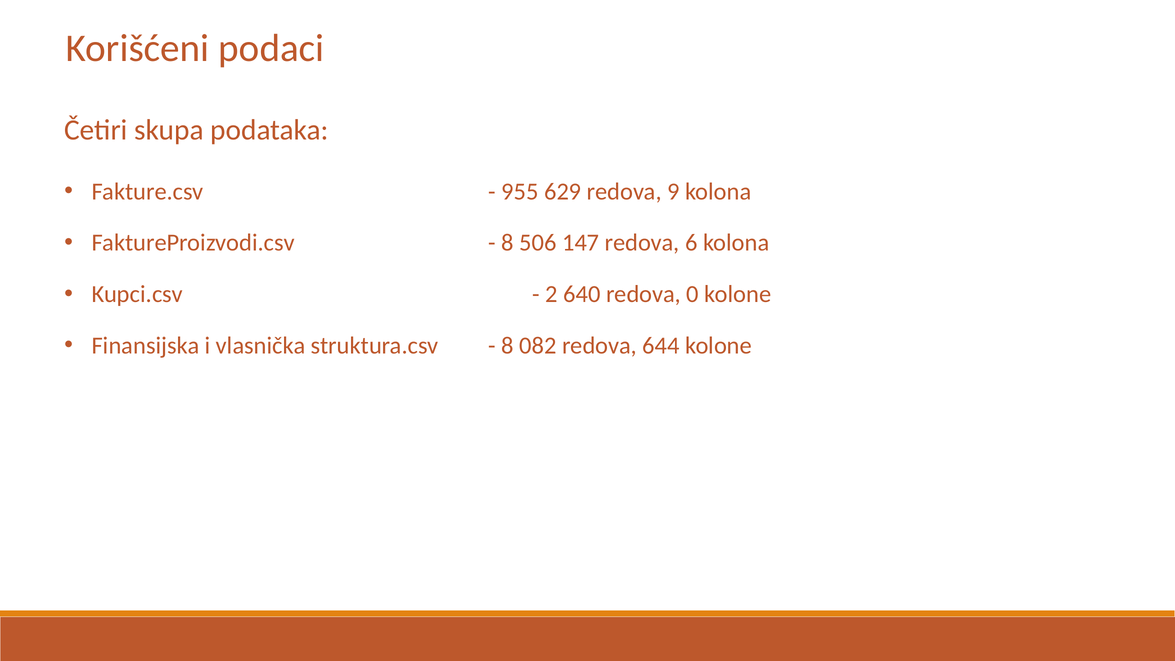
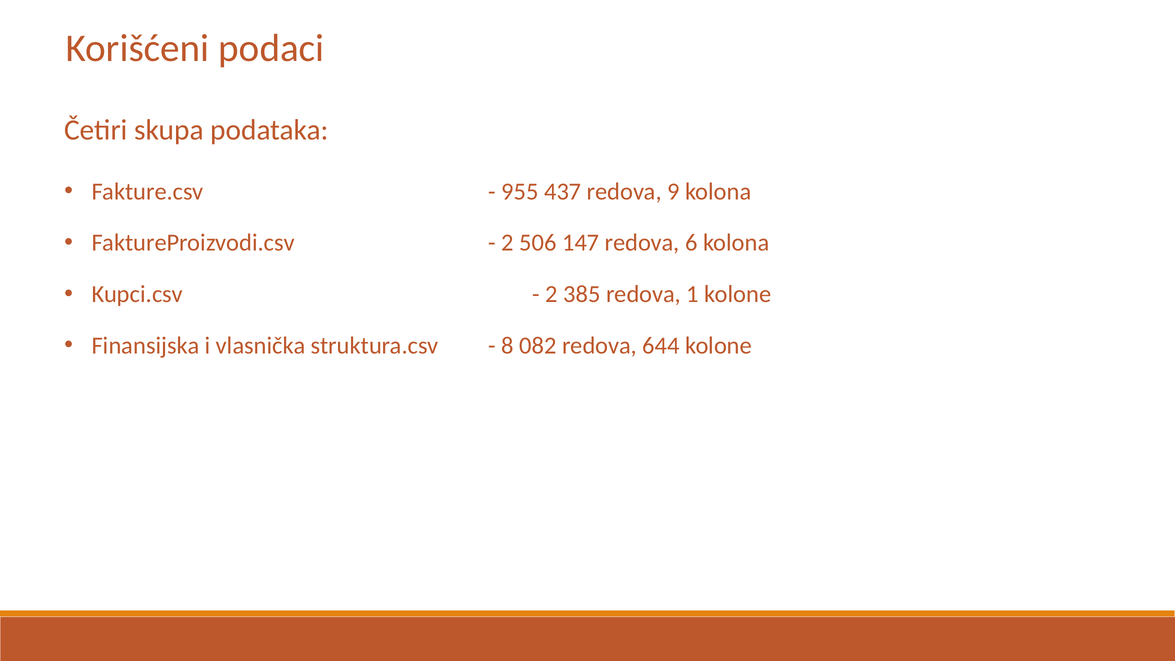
629: 629 -> 437
8 at (508, 243): 8 -> 2
640: 640 -> 385
0: 0 -> 1
